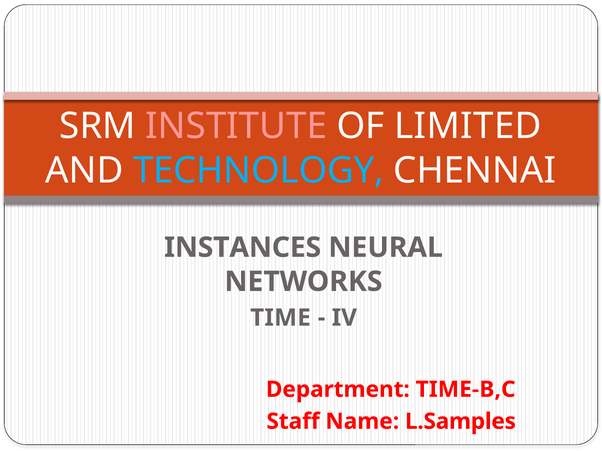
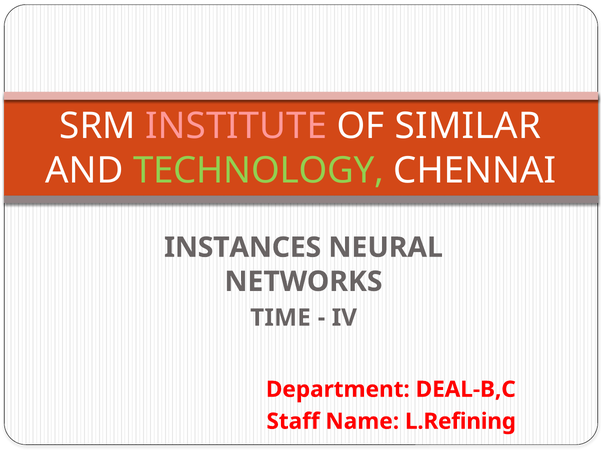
LIMITED: LIMITED -> SIMILAR
TECHNOLOGY colour: light blue -> light green
TIME-B,C: TIME-B,C -> DEAL-B,C
L.Samples: L.Samples -> L.Refining
